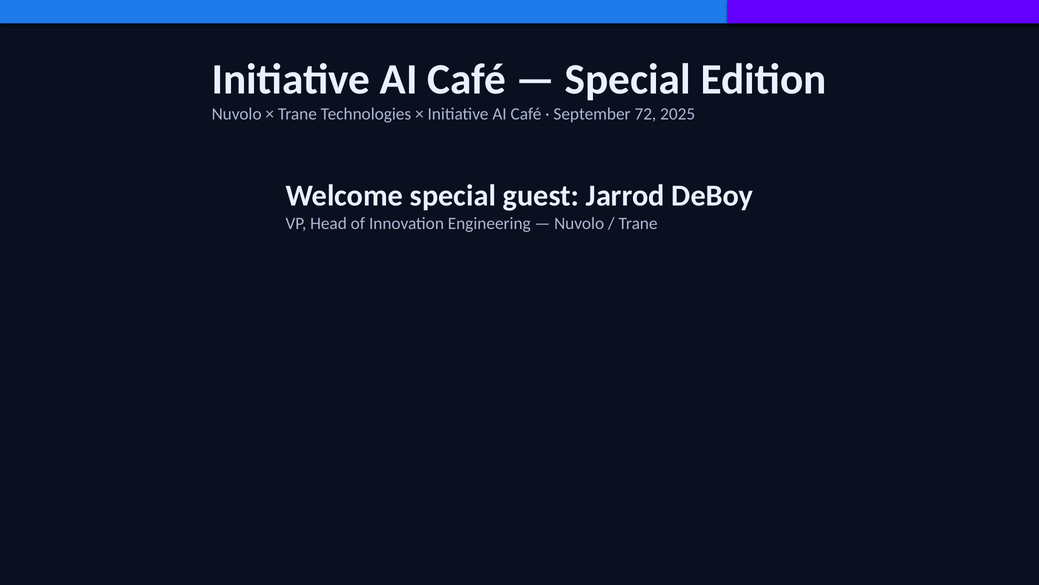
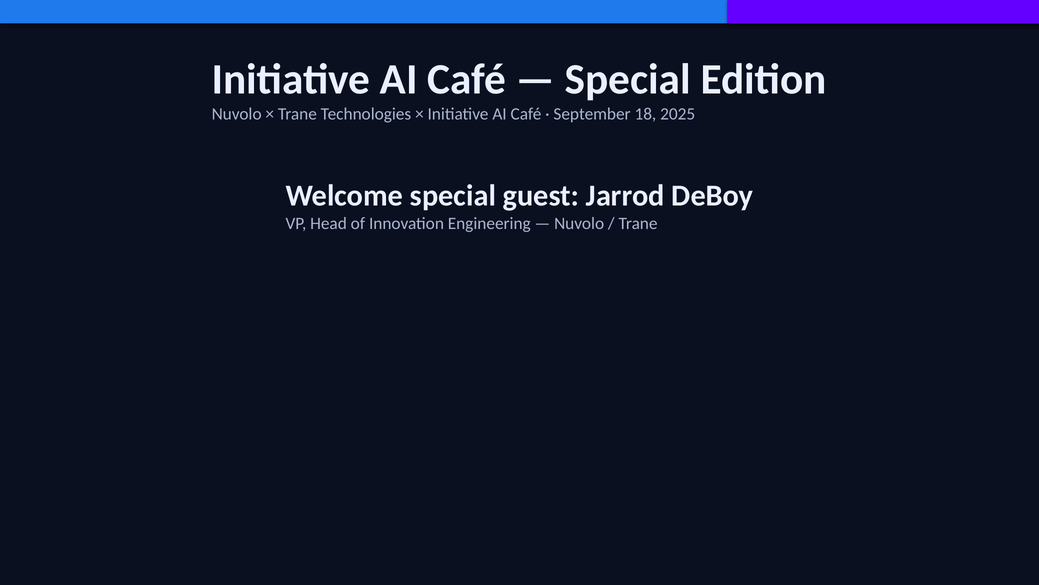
72: 72 -> 18
